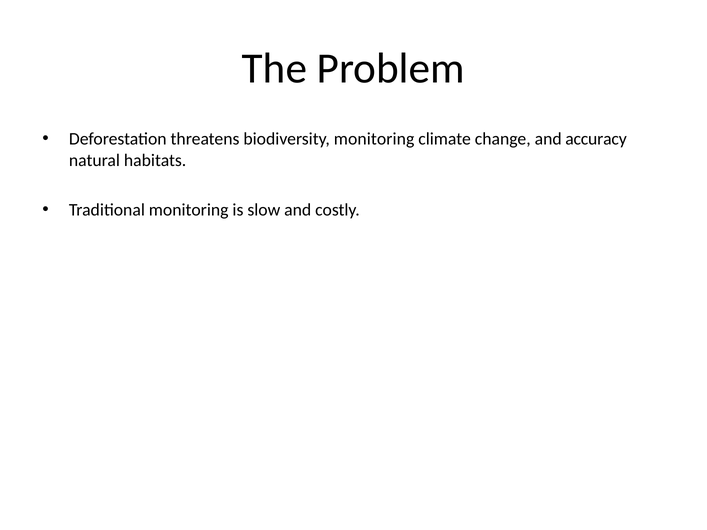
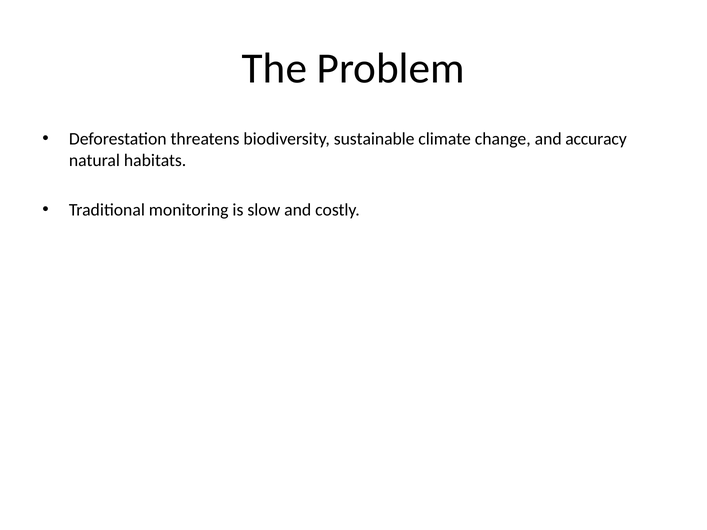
biodiversity monitoring: monitoring -> sustainable
